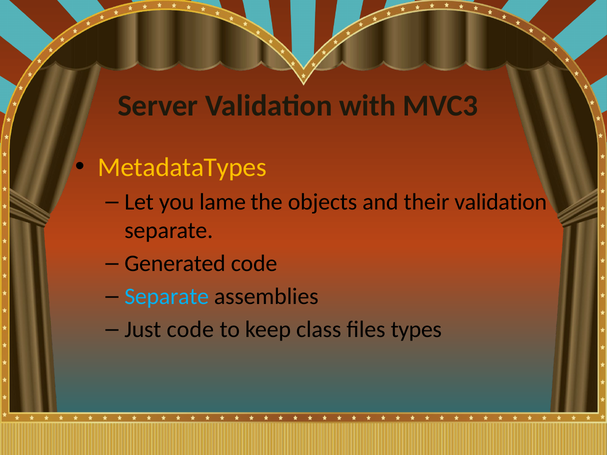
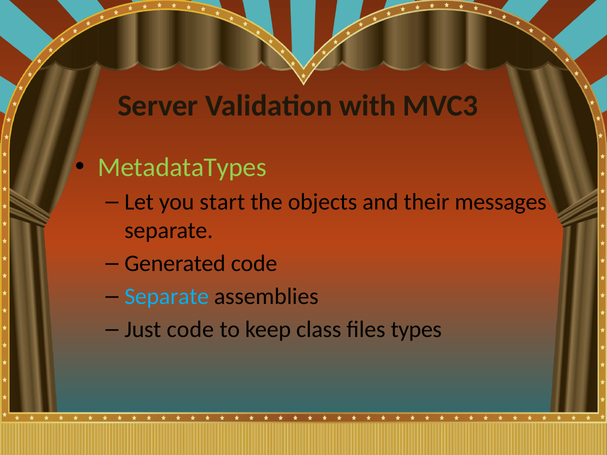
MetadataTypes colour: yellow -> light green
lame: lame -> start
their validation: validation -> messages
